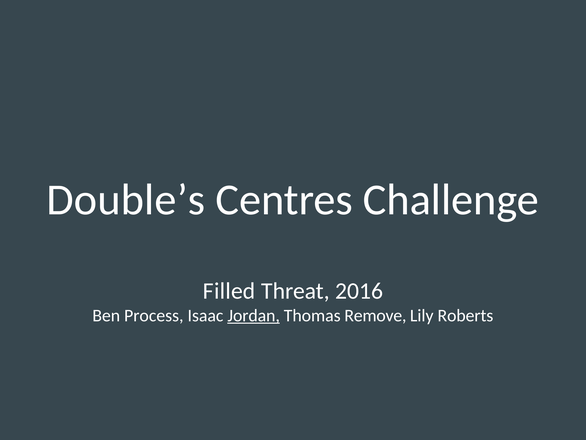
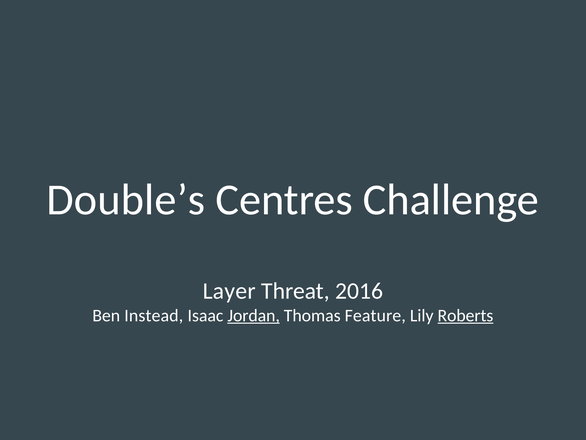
Filled: Filled -> Layer
Process: Process -> Instead
Remove: Remove -> Feature
Roberts underline: none -> present
